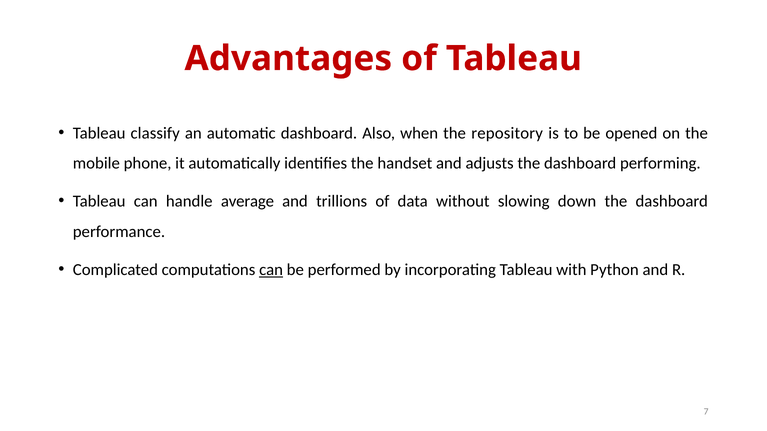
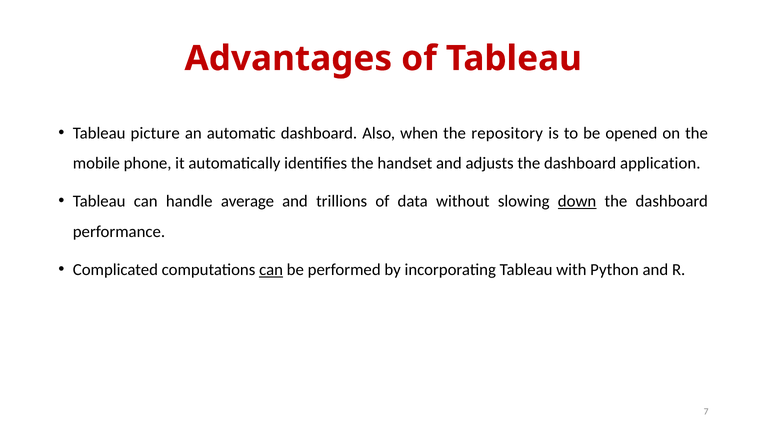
classify: classify -> picture
performing: performing -> application
down underline: none -> present
